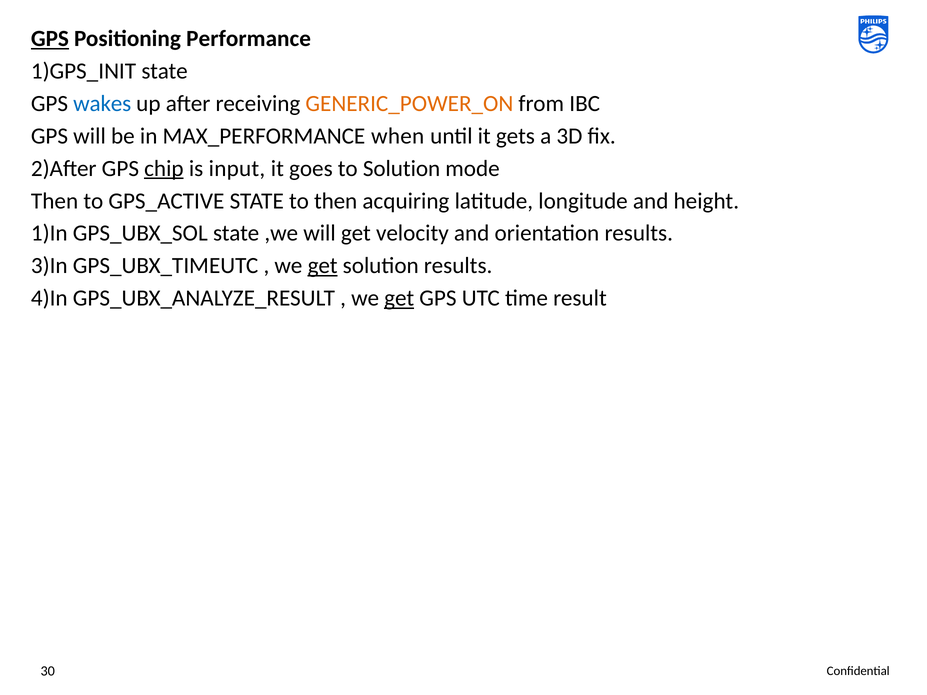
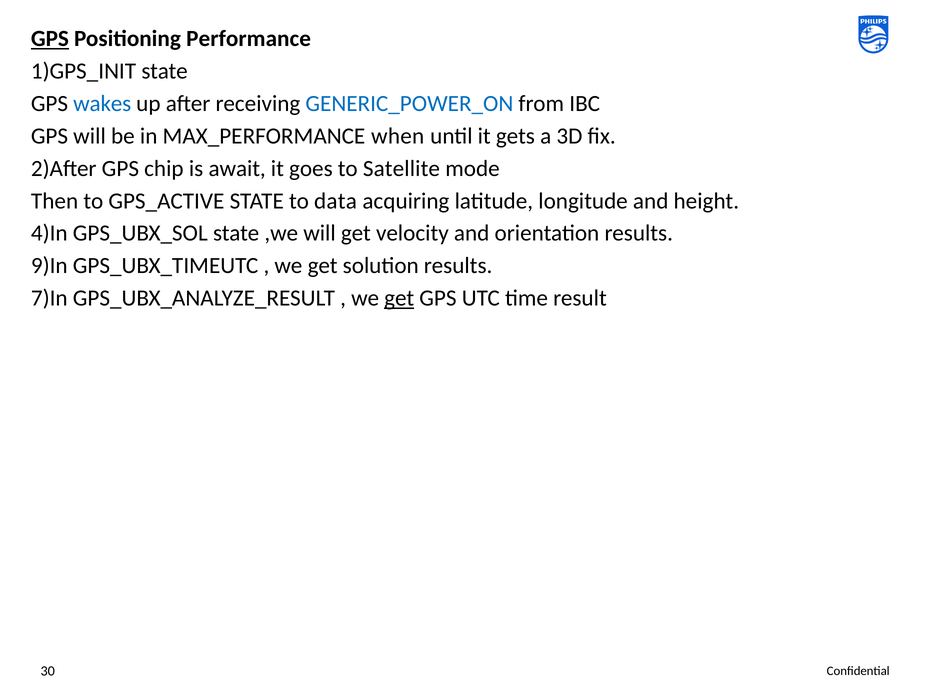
GENERIC_POWER_ON colour: orange -> blue
chip underline: present -> none
input: input -> await
to Solution: Solution -> Satellite
to then: then -> data
1)In: 1)In -> 4)In
3)In: 3)In -> 9)In
get at (323, 266) underline: present -> none
4)In: 4)In -> 7)In
